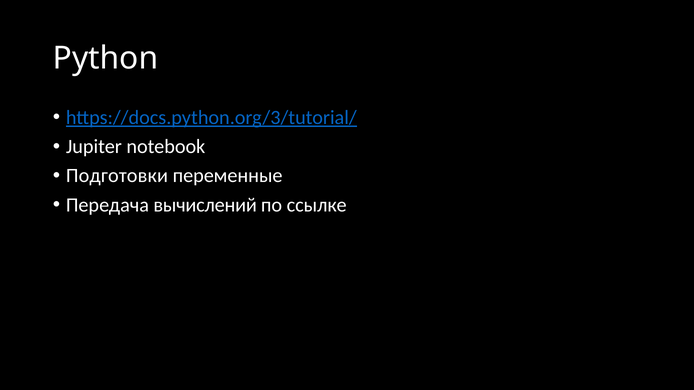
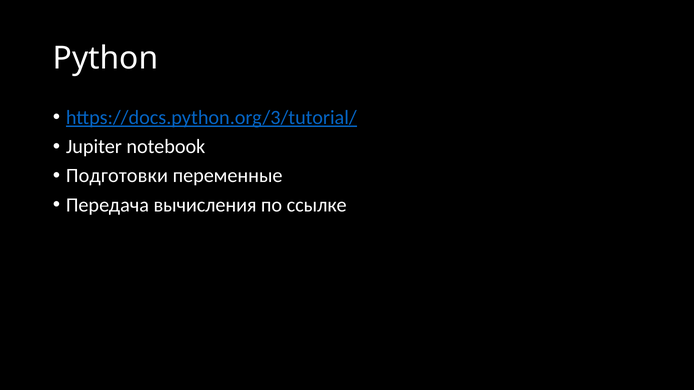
вычислений: вычислений -> вычисления
